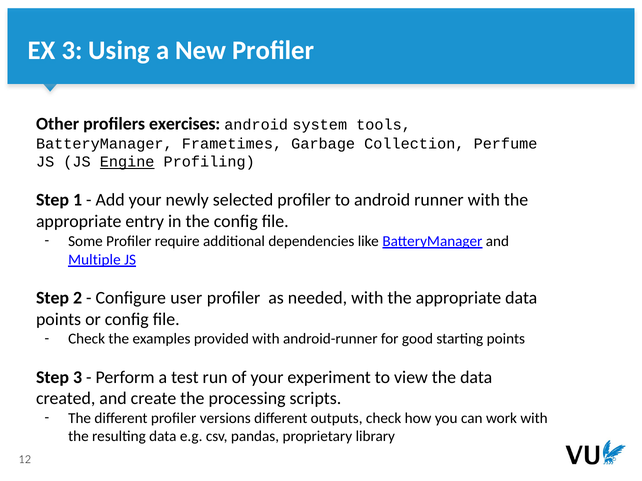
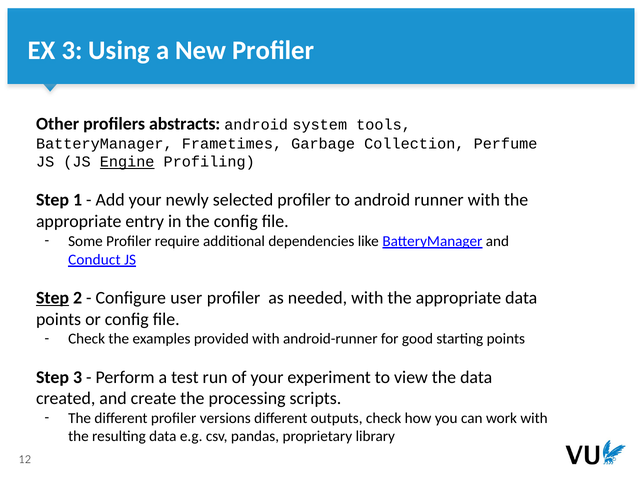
exercises: exercises -> abstracts
Multiple: Multiple -> Conduct
Step at (53, 298) underline: none -> present
